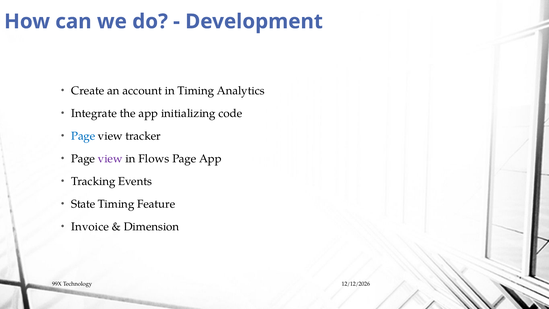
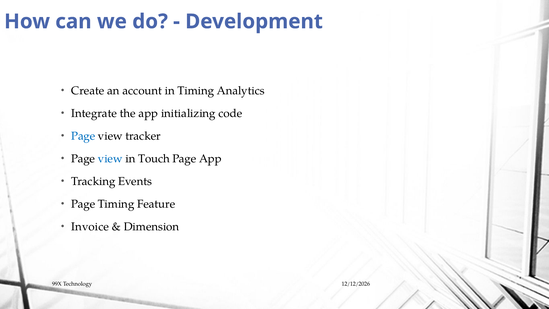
view at (110, 159) colour: purple -> blue
Flows: Flows -> Touch
State at (83, 204): State -> Page
